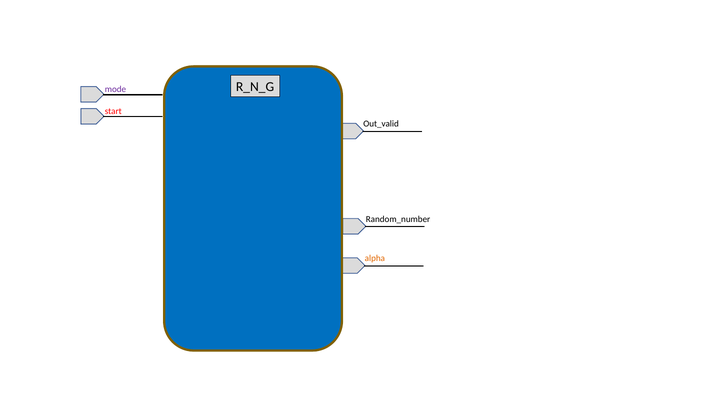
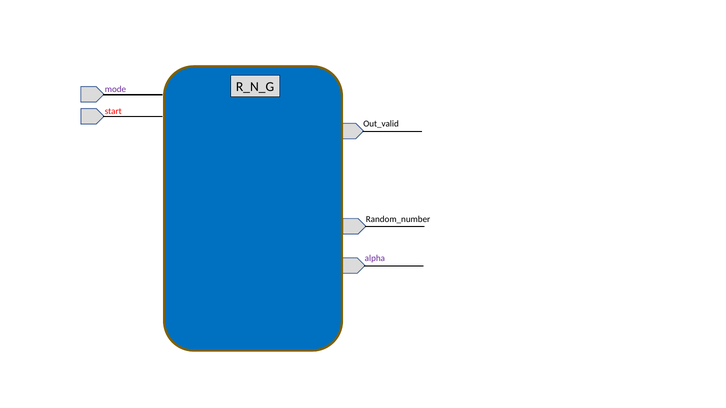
alpha colour: orange -> purple
